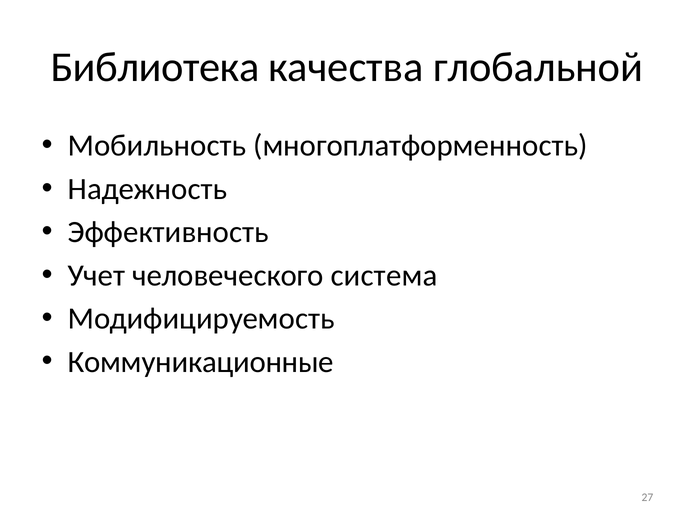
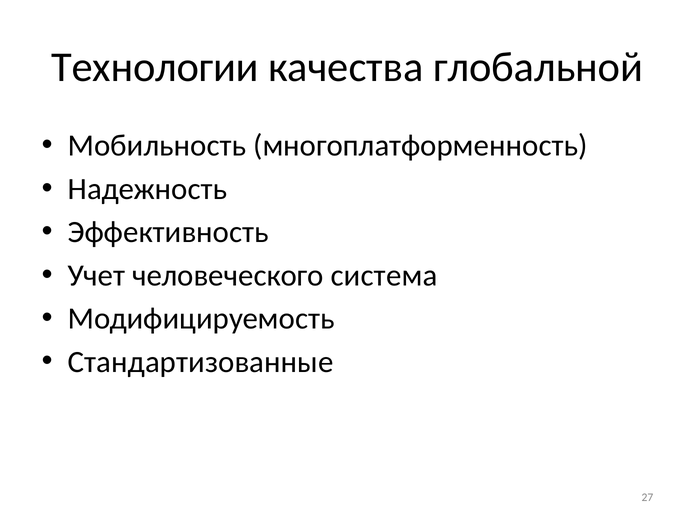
Библиотека: Библиотека -> Технологии
Коммуникационные: Коммуникационные -> Стандартизованные
